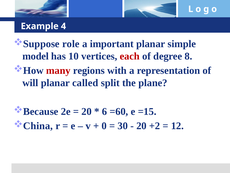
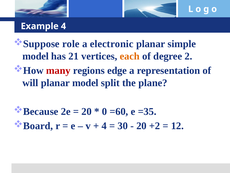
important: important -> electronic
10: 10 -> 21
each colour: red -> orange
8: 8 -> 2
with: with -> edge
planar called: called -> model
6: 6 -> 0
=15: =15 -> =35
China: China -> Board
0 at (104, 125): 0 -> 4
